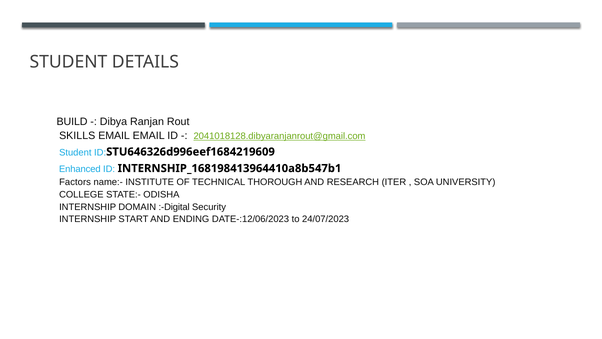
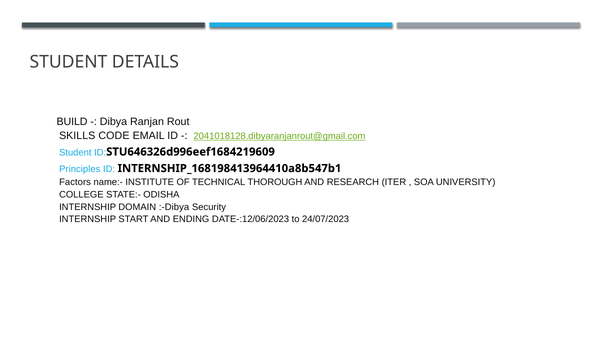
SKILLS EMAIL: EMAIL -> CODE
Enhanced: Enhanced -> Principles
:-Digital: :-Digital -> :-Dibya
